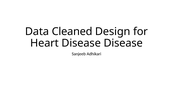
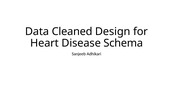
Disease Disease: Disease -> Schema
